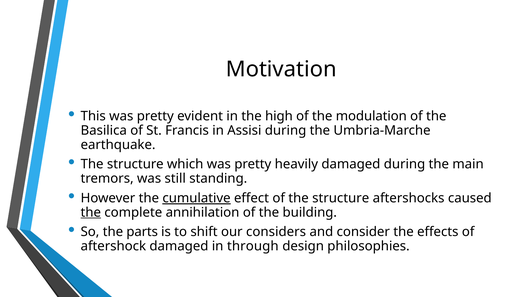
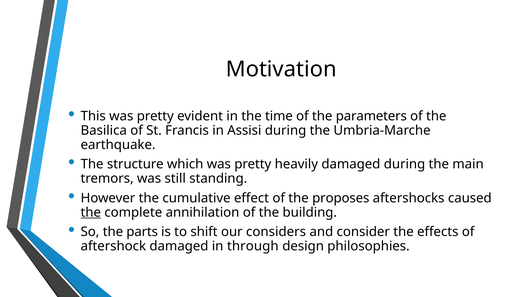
high: high -> time
modulation: modulation -> parameters
cumulative underline: present -> none
of the structure: structure -> proposes
